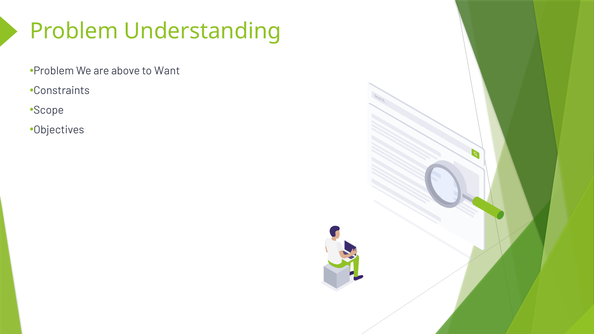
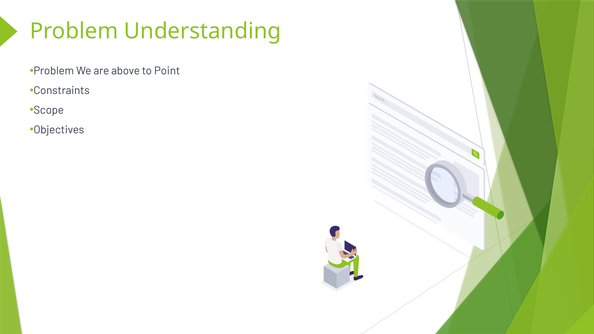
Want: Want -> Point
